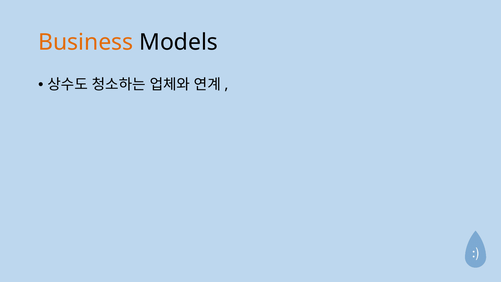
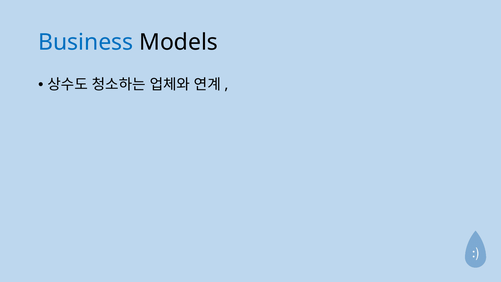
Business colour: orange -> blue
